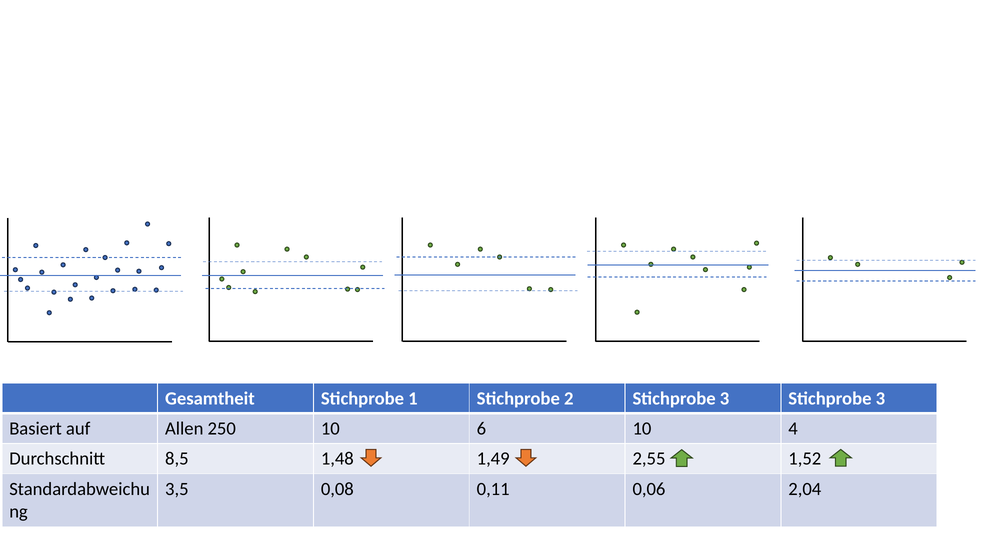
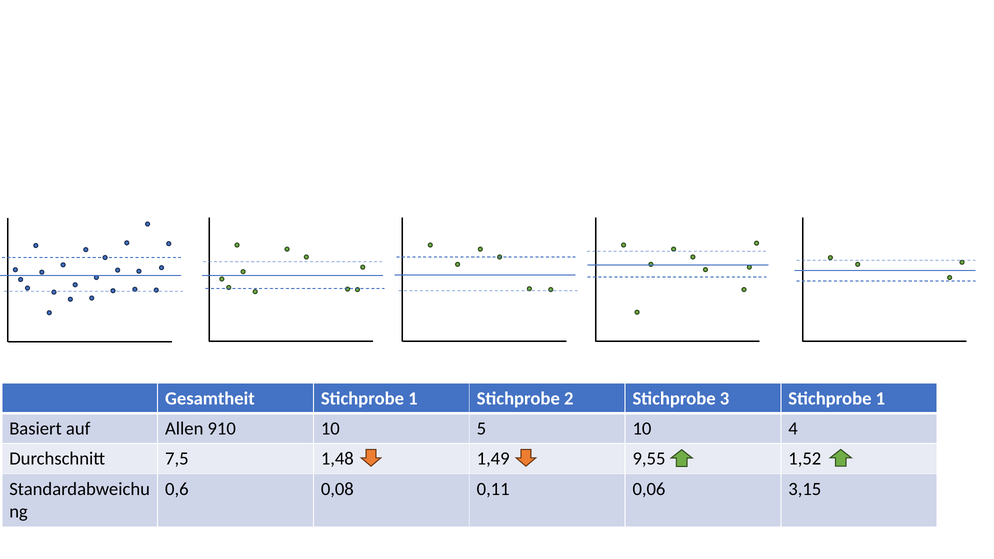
3 Stichprobe 3: 3 -> 1
250: 250 -> 910
6: 6 -> 5
8,5: 8,5 -> 7,5
2,55: 2,55 -> 9,55
3,5: 3,5 -> 0,6
2,04: 2,04 -> 3,15
